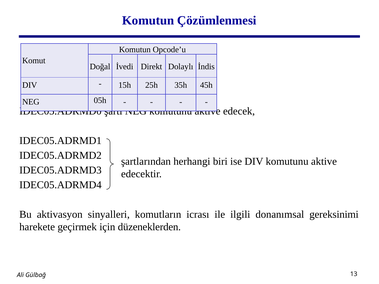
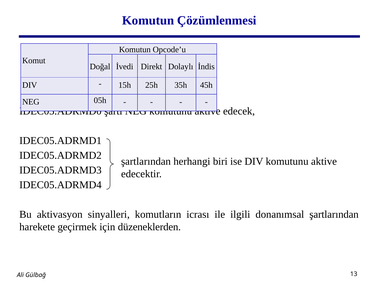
donanımsal gereksinimi: gereksinimi -> şartlarından
